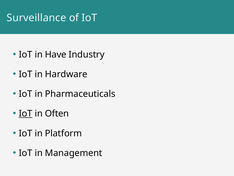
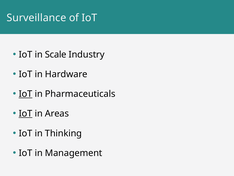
Have: Have -> Scale
IoT at (26, 94) underline: none -> present
Often: Often -> Areas
Platform: Platform -> Thinking
